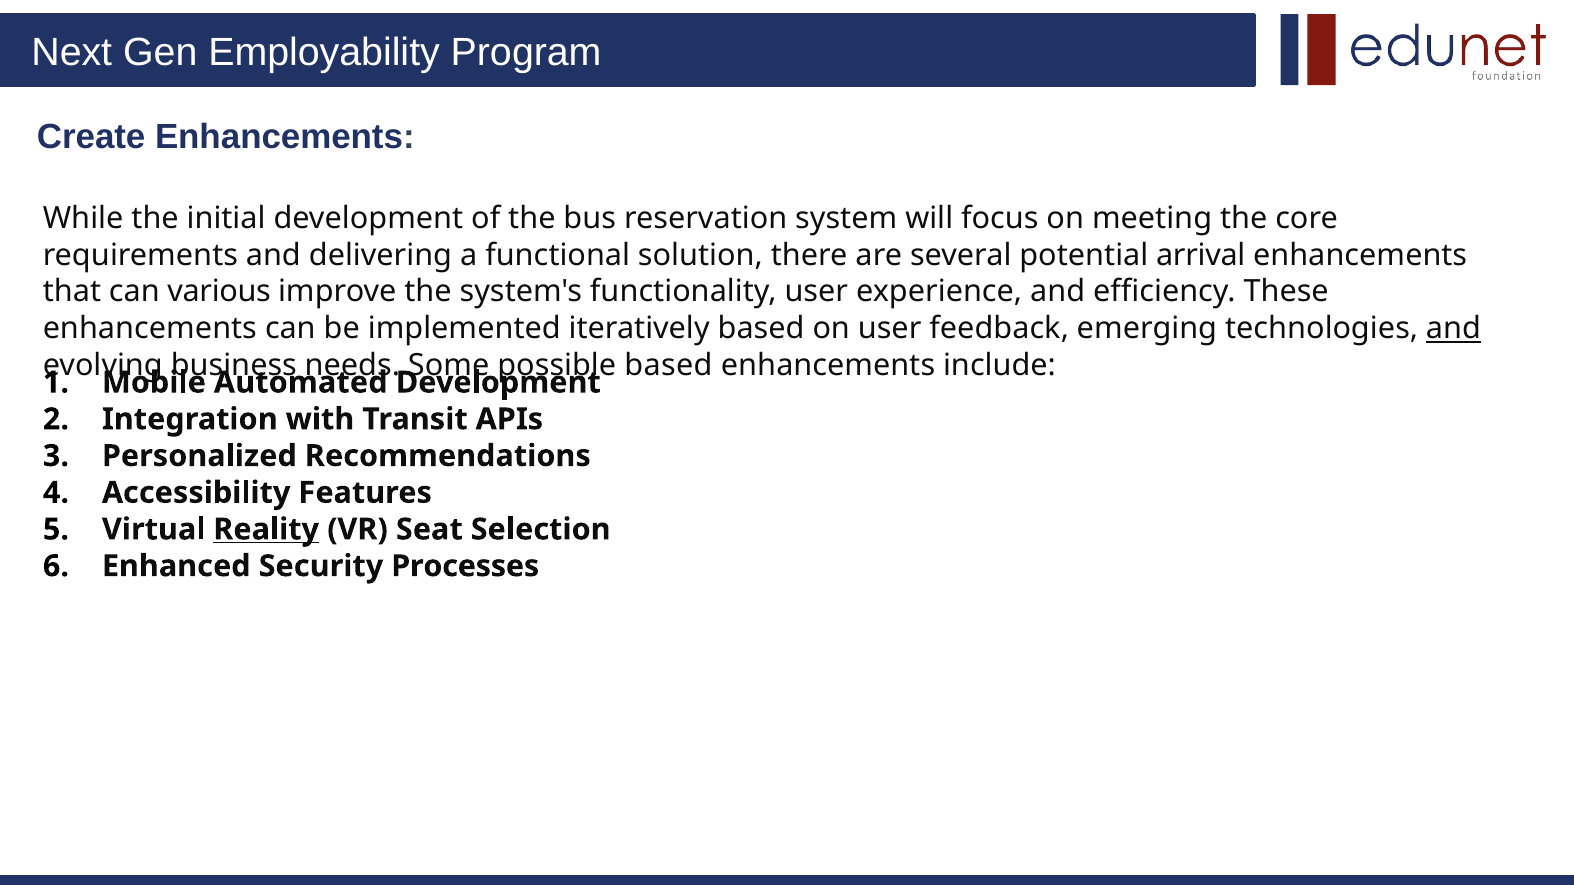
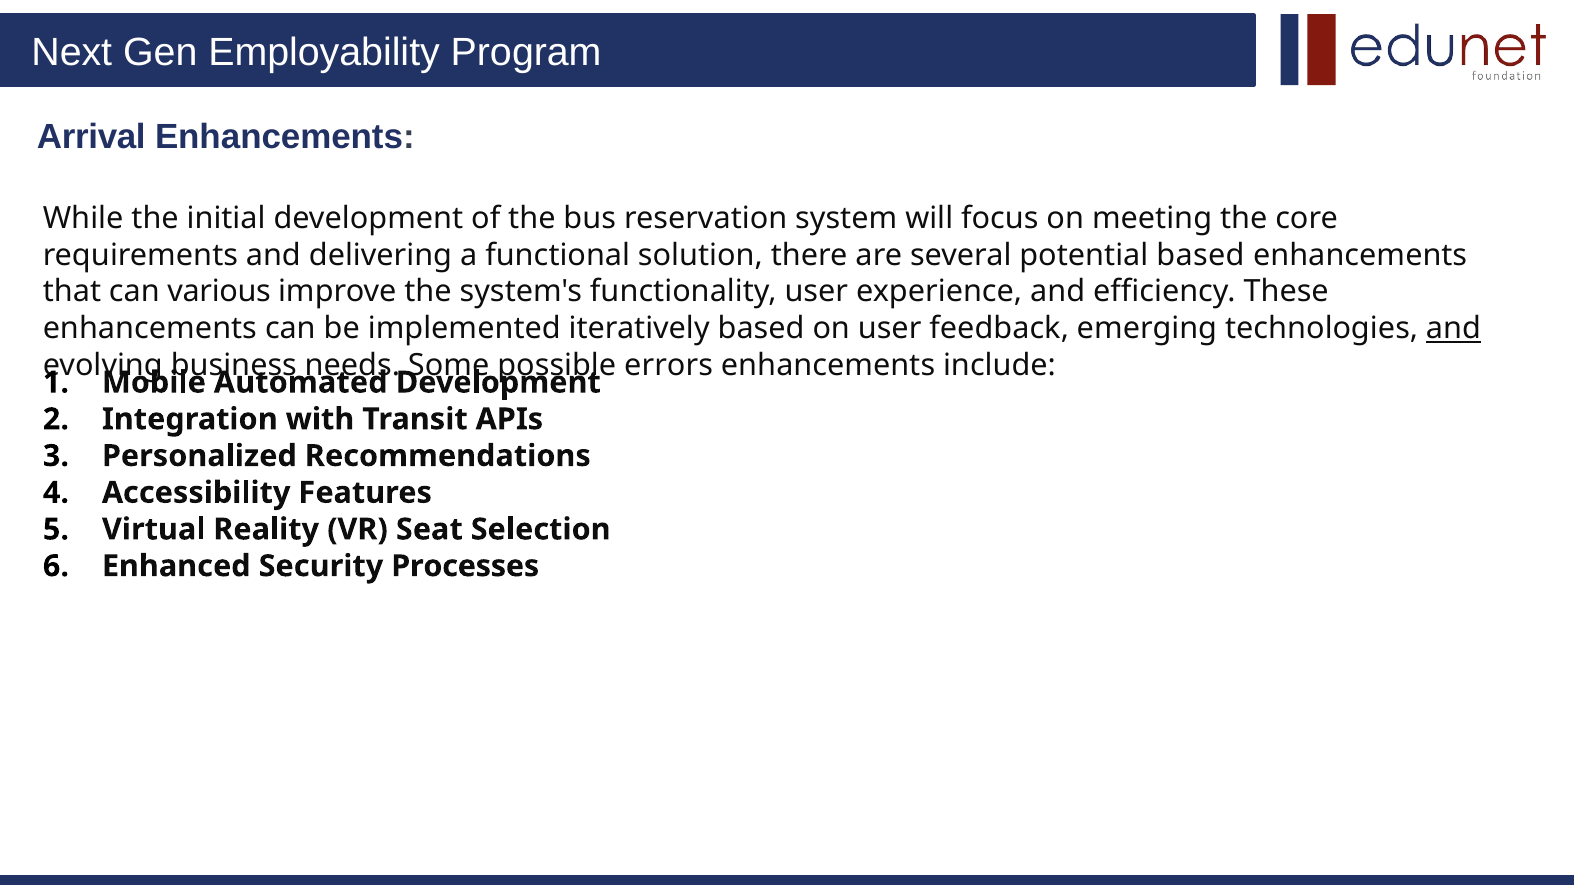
Create: Create -> Arrival
potential arrival: arrival -> based
possible based: based -> errors
Reality underline: present -> none
